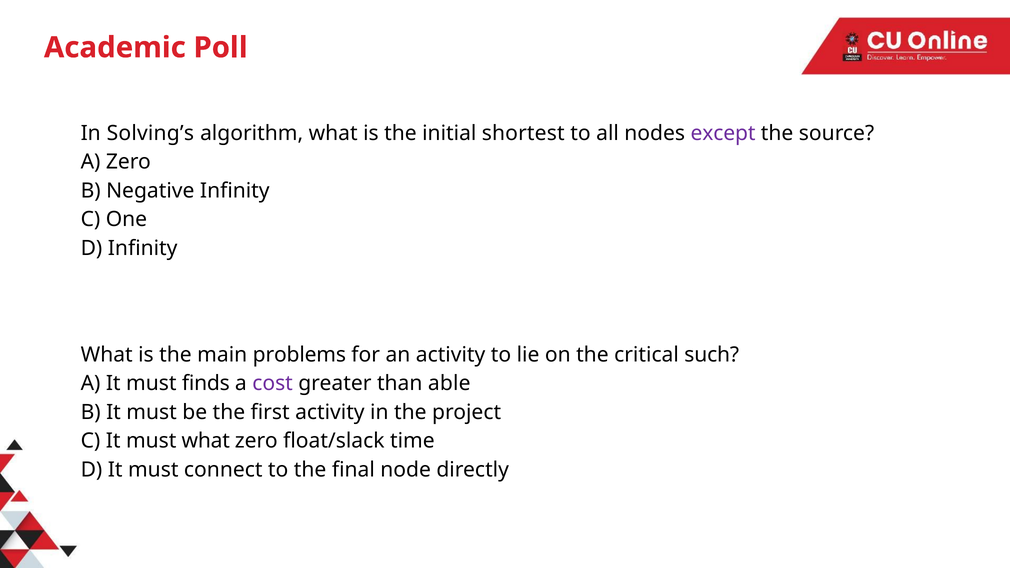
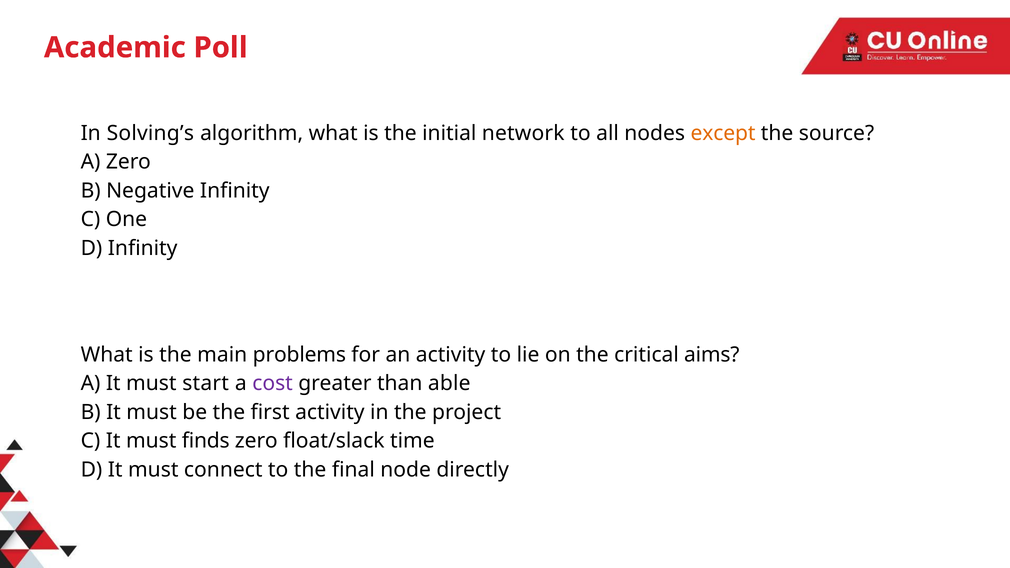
shortest: shortest -> network
except colour: purple -> orange
such: such -> aims
finds: finds -> start
must what: what -> finds
